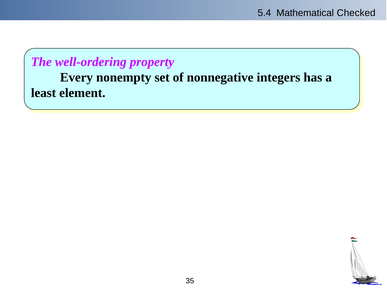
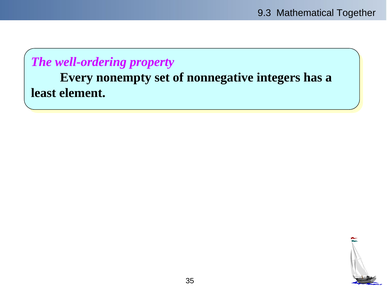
5.4: 5.4 -> 9.3
Checked: Checked -> Together
